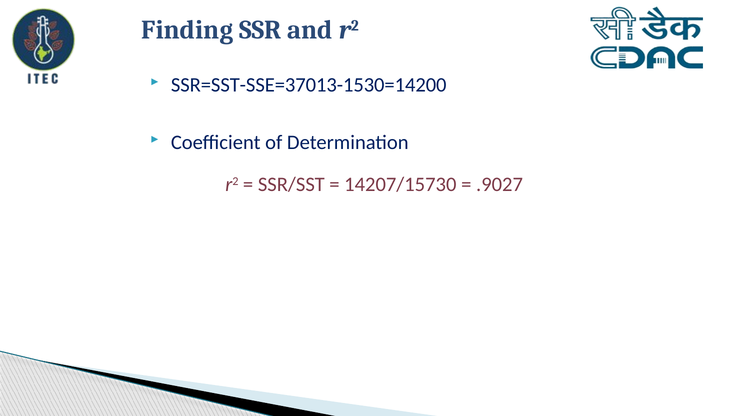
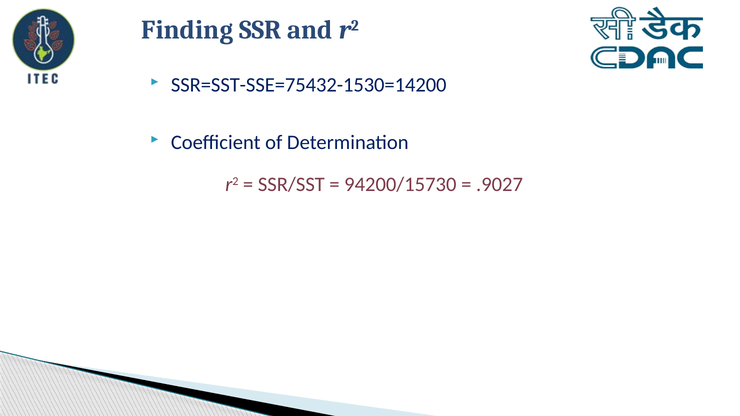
SSR=SST-SSE=37013-1530=14200: SSR=SST-SSE=37013-1530=14200 -> SSR=SST-SSE=75432-1530=14200
14207/15730: 14207/15730 -> 94200/15730
